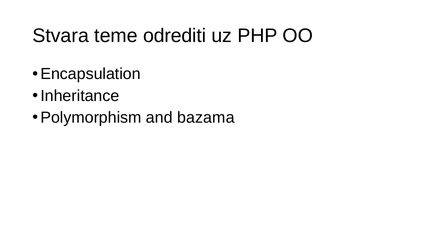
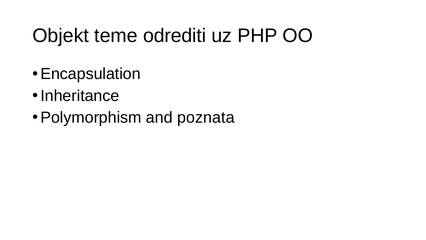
Stvara: Stvara -> Objekt
bazama: bazama -> poznata
